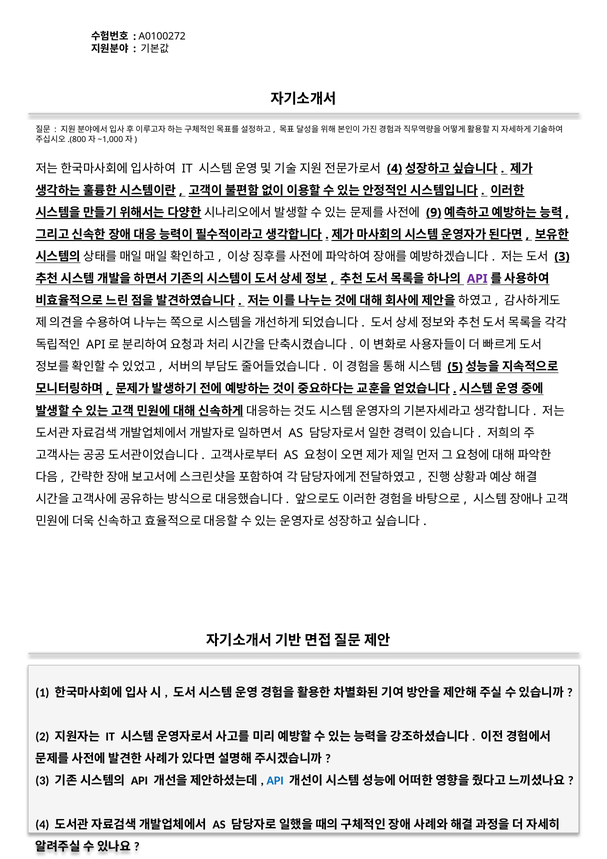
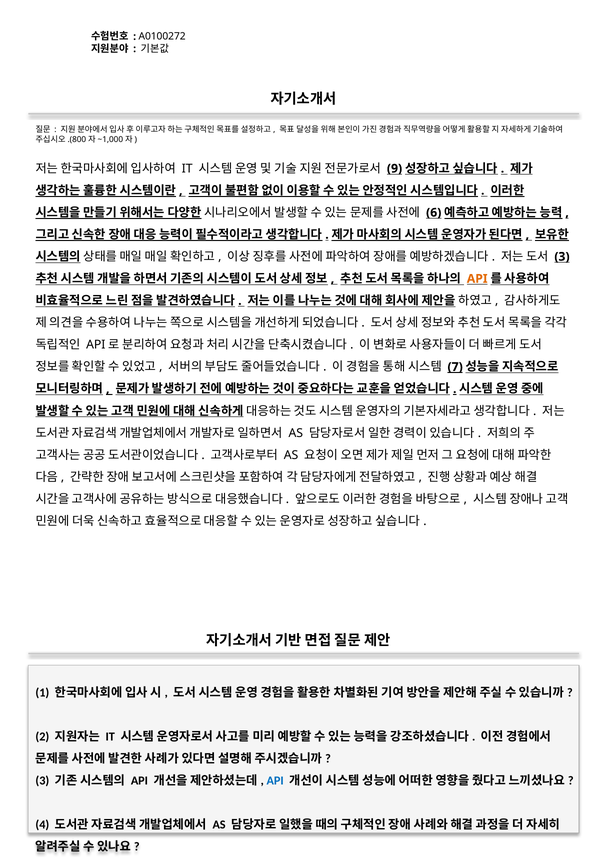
4 at (395, 168): 4 -> 9
9: 9 -> 6
API at (477, 279) colour: purple -> orange
5: 5 -> 7
